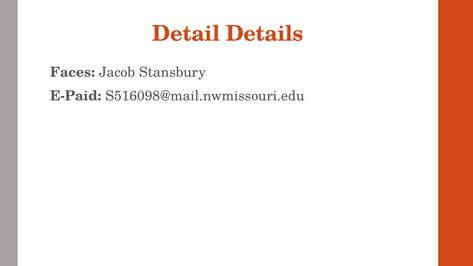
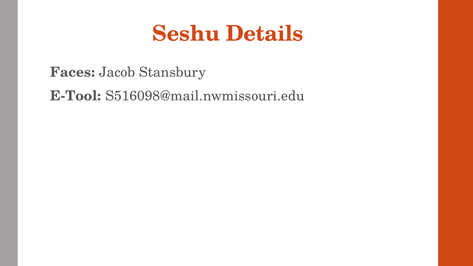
Detail: Detail -> Seshu
E-Paid: E-Paid -> E-Tool
